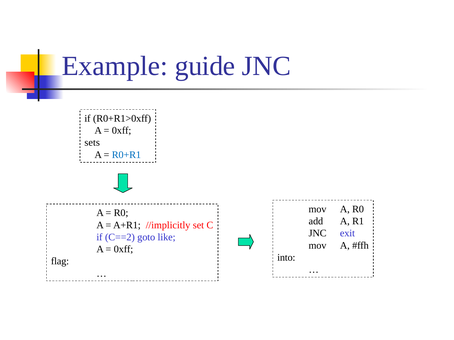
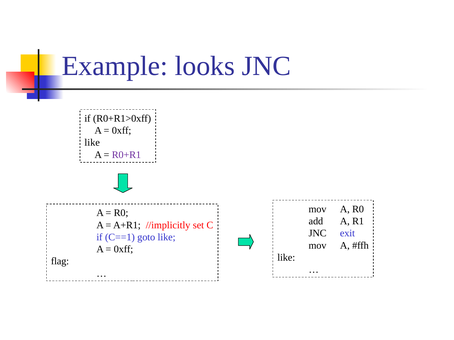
guide: guide -> looks
sets at (92, 143): sets -> like
R0+R1 colour: blue -> purple
C==2: C==2 -> C==1
into at (286, 258): into -> like
